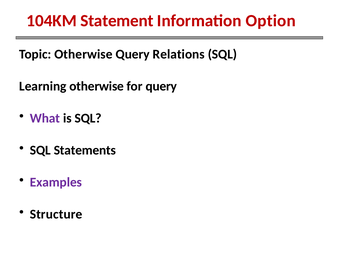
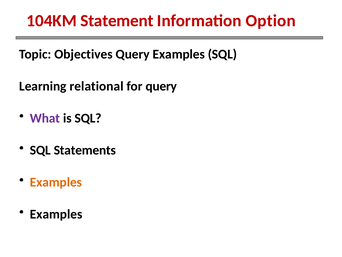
Topic Otherwise: Otherwise -> Objectives
Query Relations: Relations -> Examples
Learning otherwise: otherwise -> relational
Examples at (56, 182) colour: purple -> orange
Structure at (56, 214): Structure -> Examples
